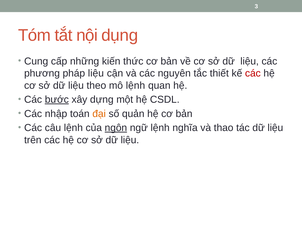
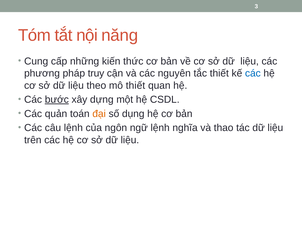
dụng: dụng -> năng
pháp liệu: liệu -> truy
các at (253, 73) colour: red -> blue
mô lệnh: lệnh -> thiết
nhập: nhập -> quản
quản: quản -> dụng
ngôn underline: present -> none
